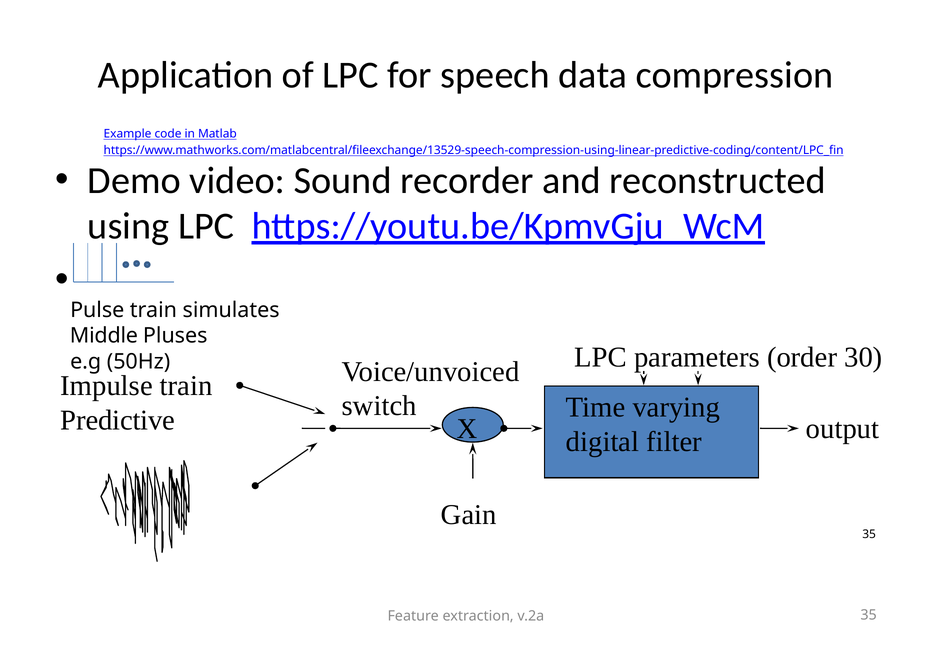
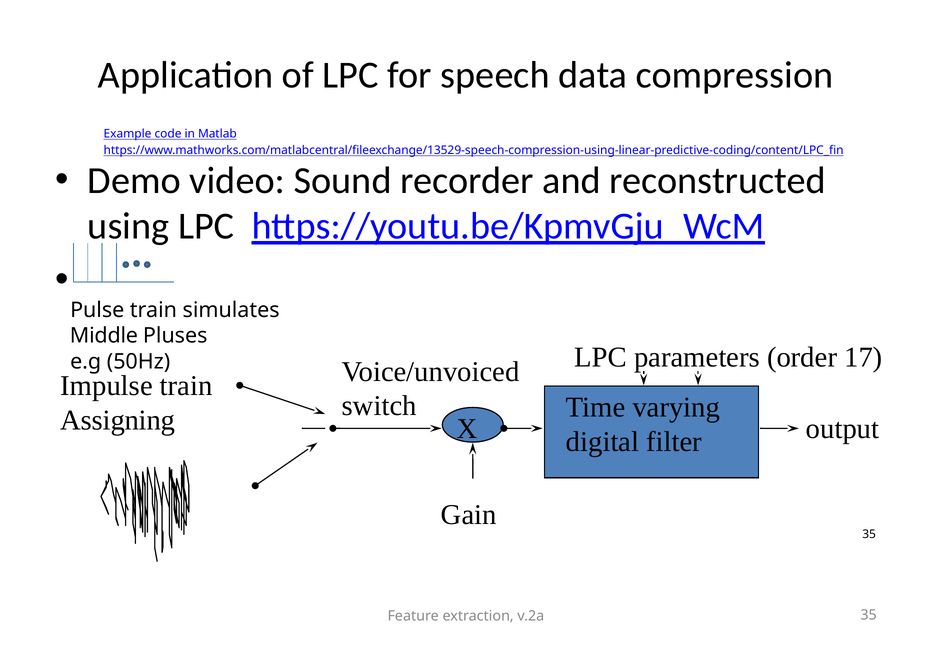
30: 30 -> 17
Predictive: Predictive -> Assigning
